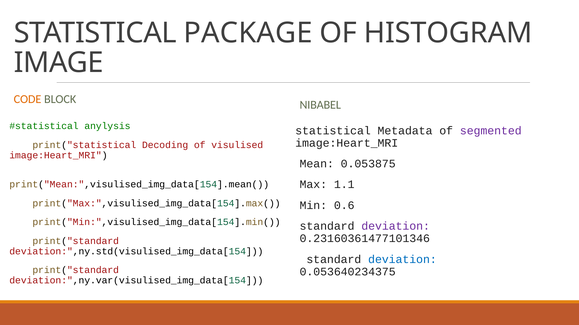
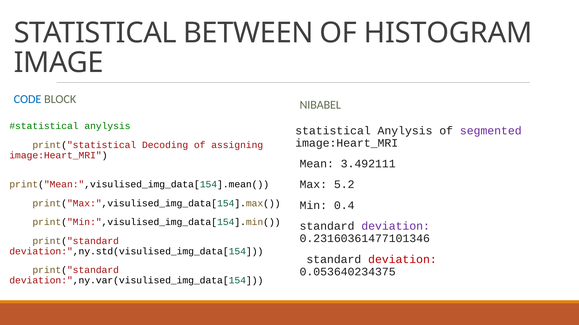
PACKAGE: PACKAGE -> BETWEEN
CODE colour: orange -> blue
statistical Metadata: Metadata -> Anylysis
visulised: visulised -> assigning
0.053875: 0.053875 -> 3.492111
1.1: 1.1 -> 5.2
0.6: 0.6 -> 0.4
deviation at (402, 260) colour: blue -> red
